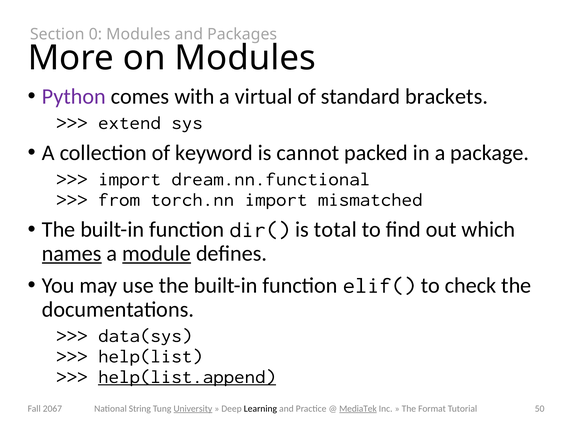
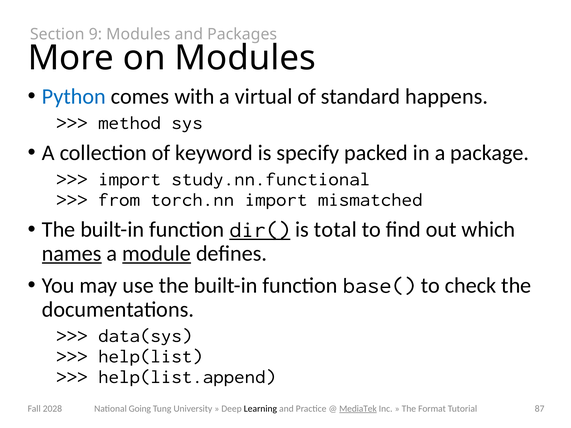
0: 0 -> 9
Python colour: purple -> blue
brackets: brackets -> happens
extend: extend -> method
cannot: cannot -> specify
dream.nn.functional: dream.nn.functional -> study.nn.functional
dir( underline: none -> present
elif(: elif( -> base(
help(list.append underline: present -> none
String: String -> Going
University underline: present -> none
50: 50 -> 87
2067: 2067 -> 2028
